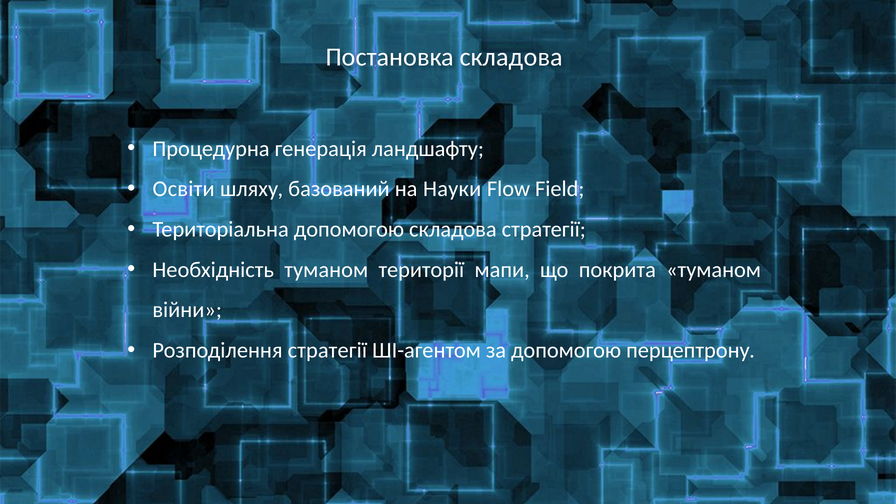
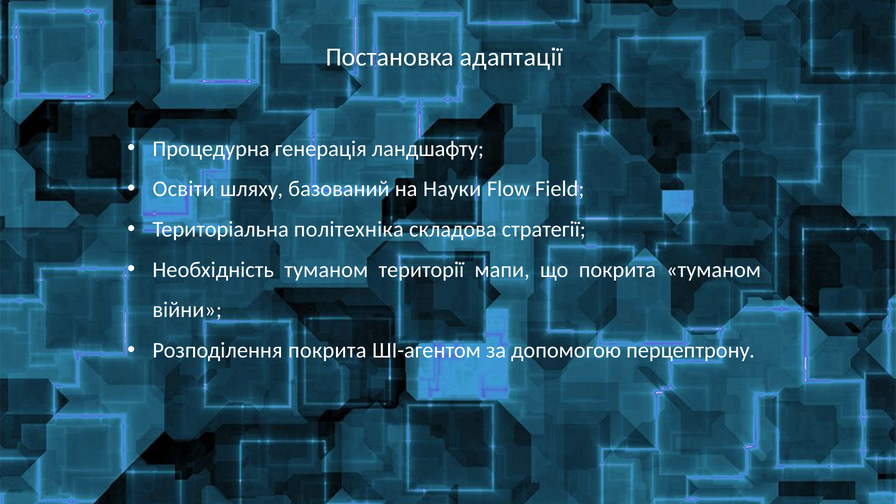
Постановка складова: складова -> адаптації
Територіальна допомогою: допомогою -> політехніка
Розподілення стратегії: стратегії -> покрита
